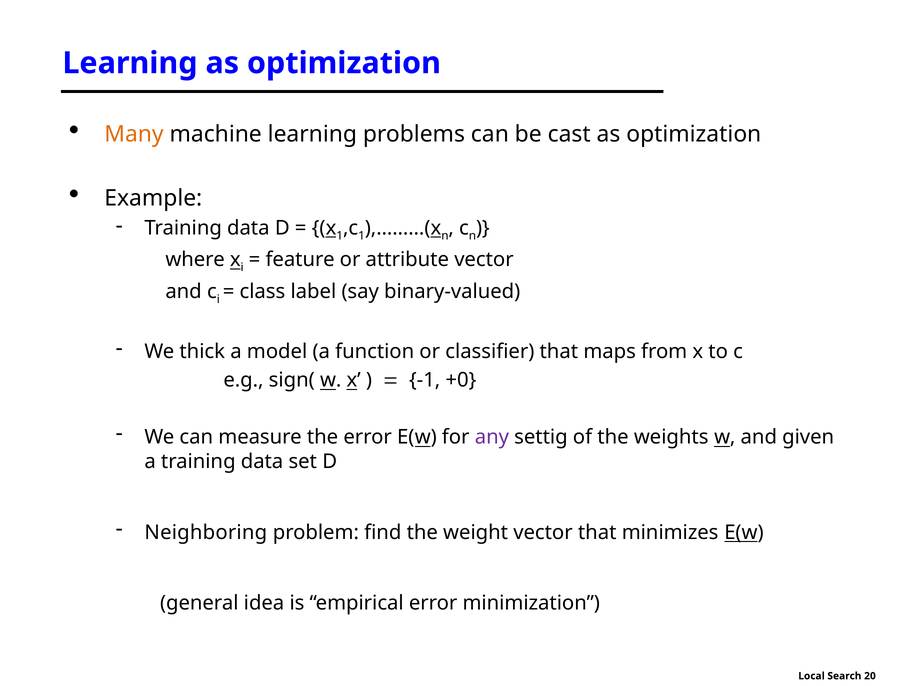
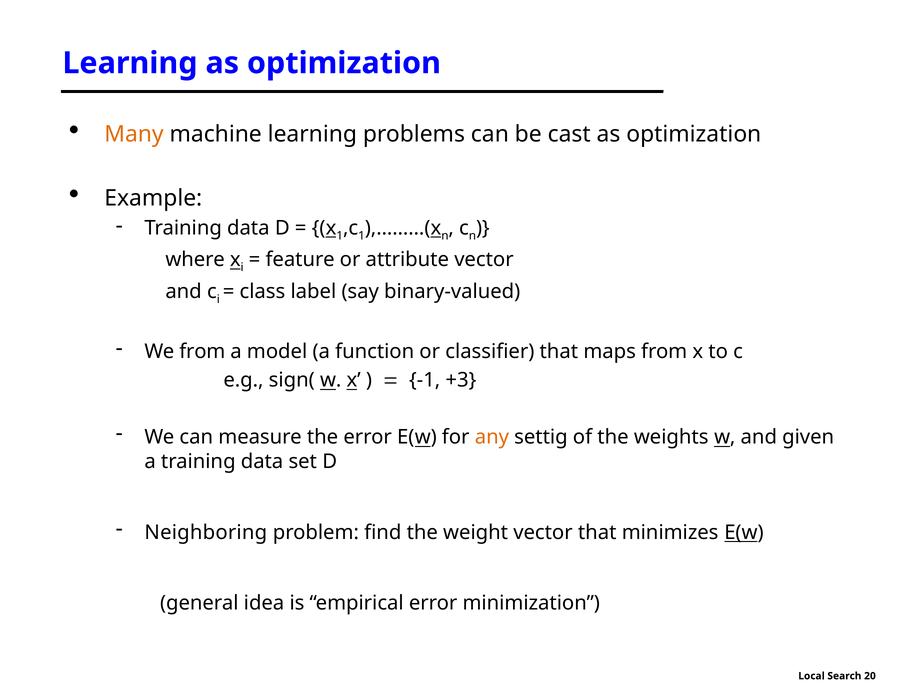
We thick: thick -> from
+0: +0 -> +3
any colour: purple -> orange
